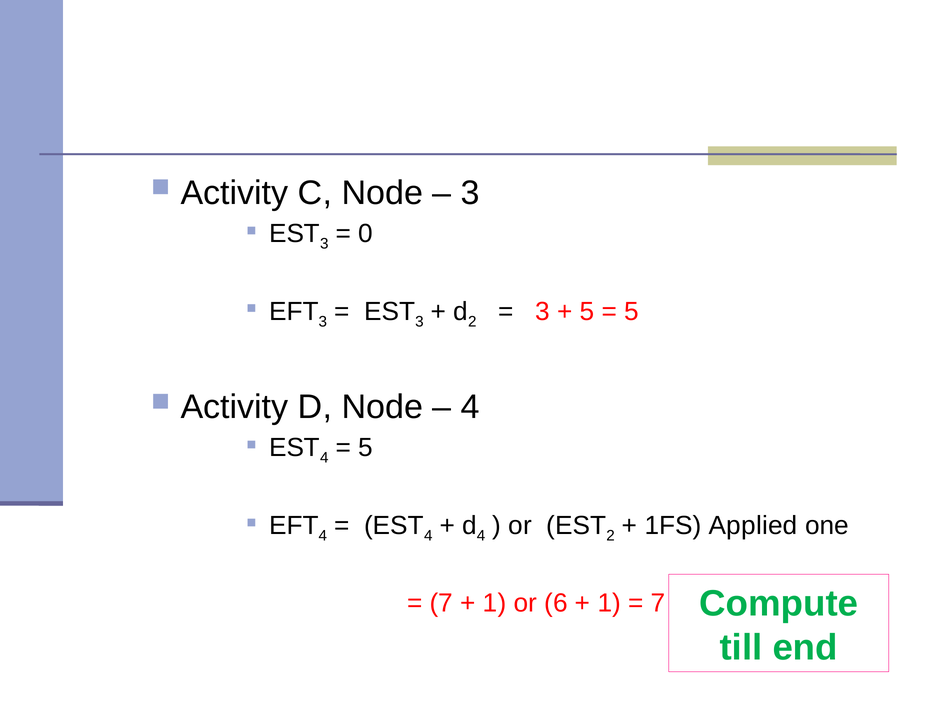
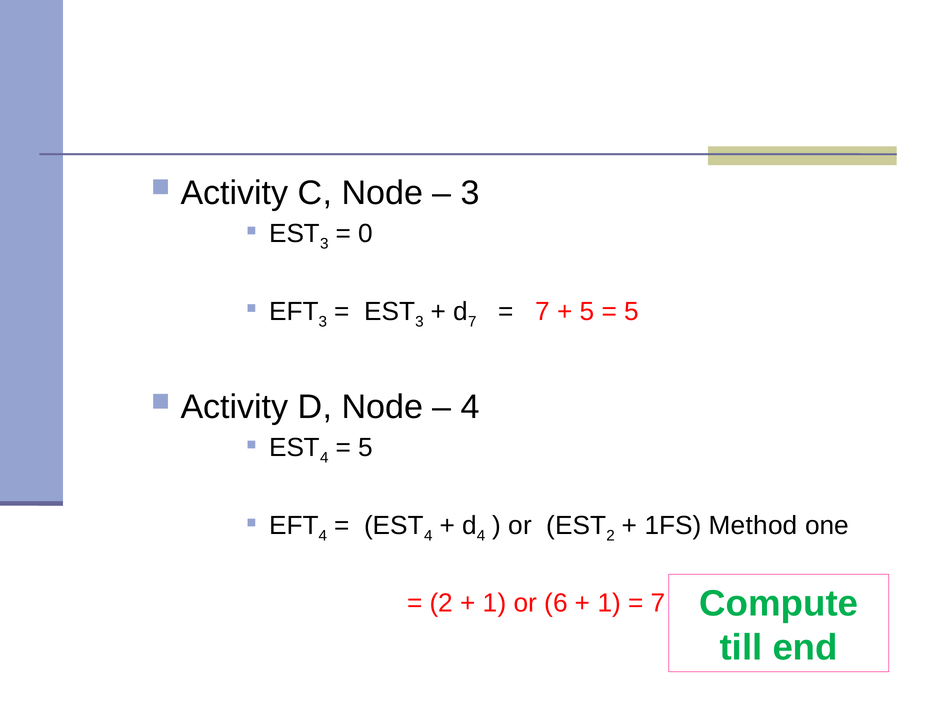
d 2: 2 -> 7
3 at (543, 311): 3 -> 7
Applied: Applied -> Method
7 at (441, 603): 7 -> 2
